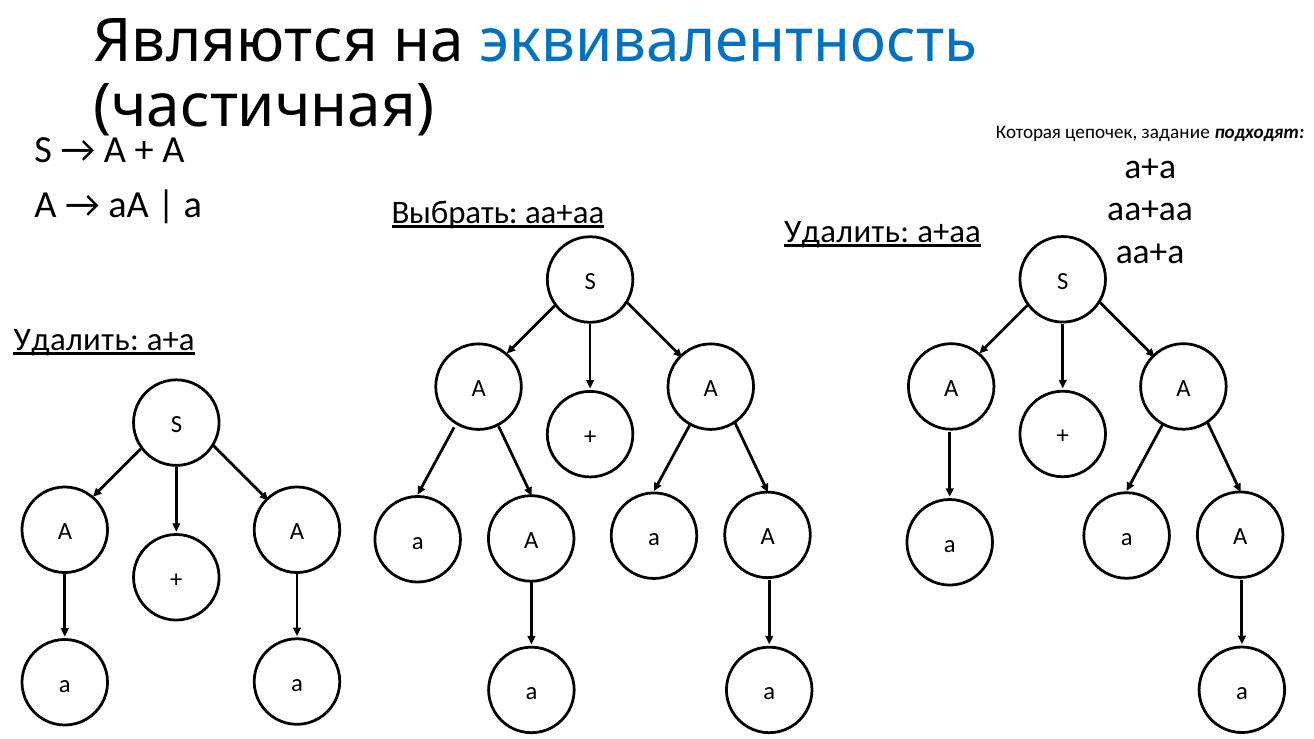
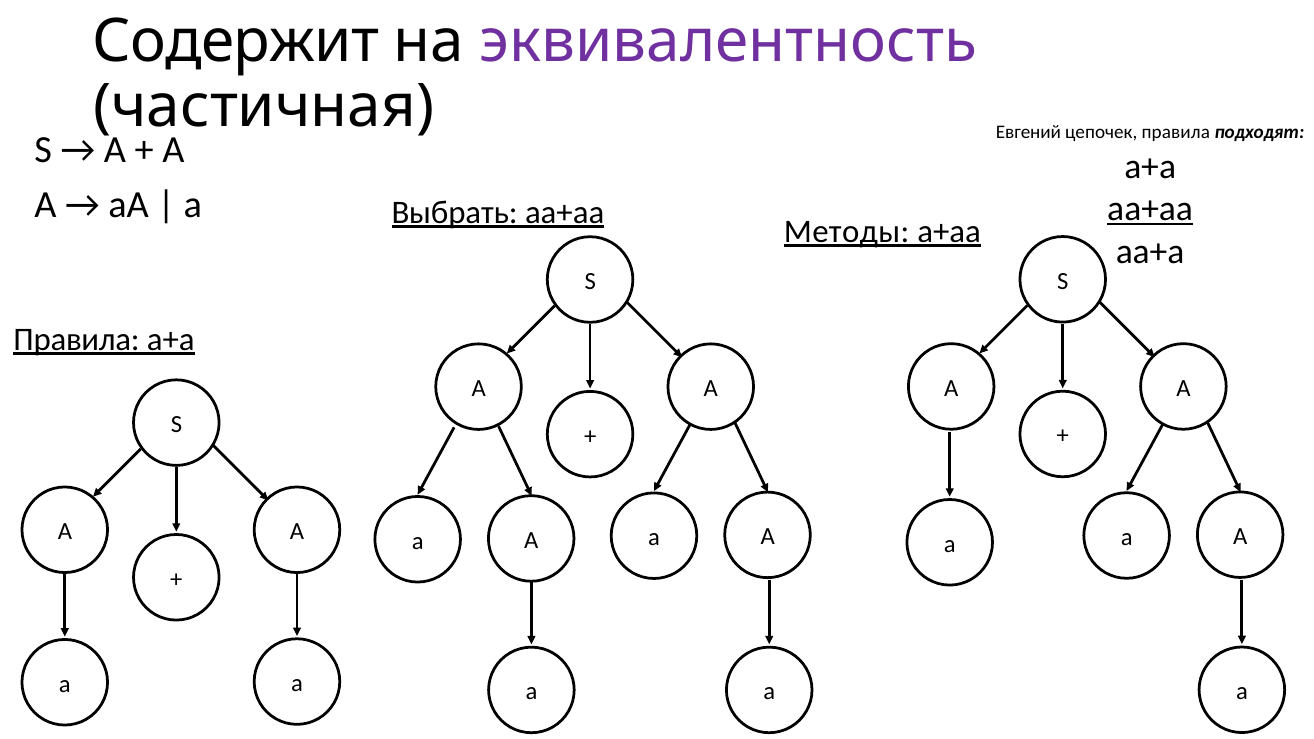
Являются: Являются -> Содержит
эквивалентность colour: blue -> purple
Которая: Которая -> Евгений
цепочек задание: задание -> правила
aa+aa at (1150, 209) underline: none -> present
Удалить at (847, 231): Удалить -> Методы
Удалить at (76, 340): Удалить -> Правила
